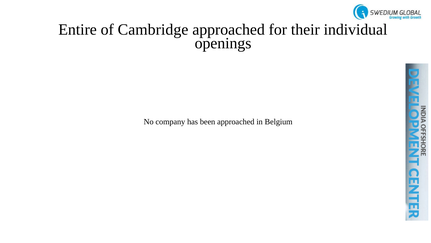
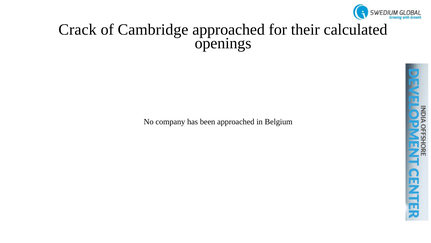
Entire: Entire -> Crack
individual: individual -> calculated
